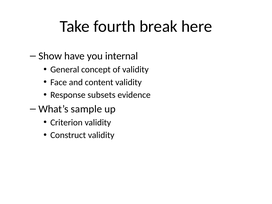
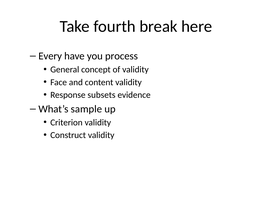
Show: Show -> Every
internal: internal -> process
